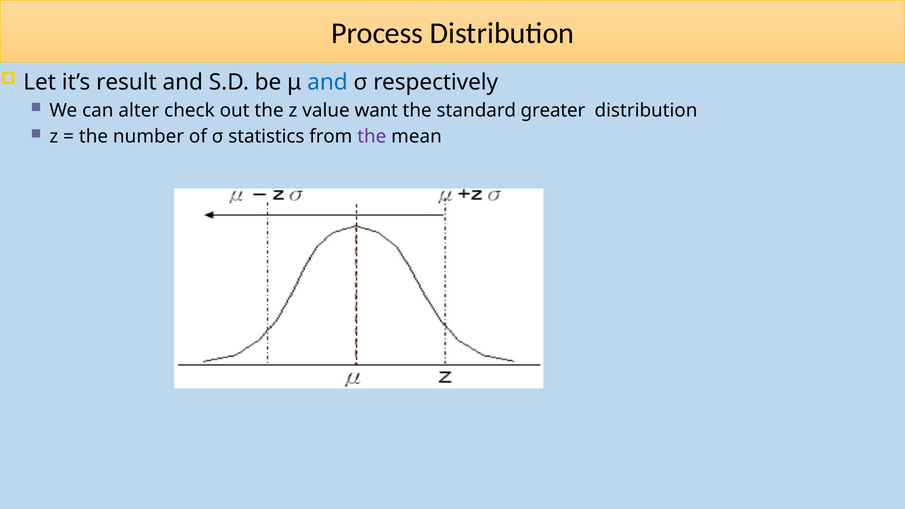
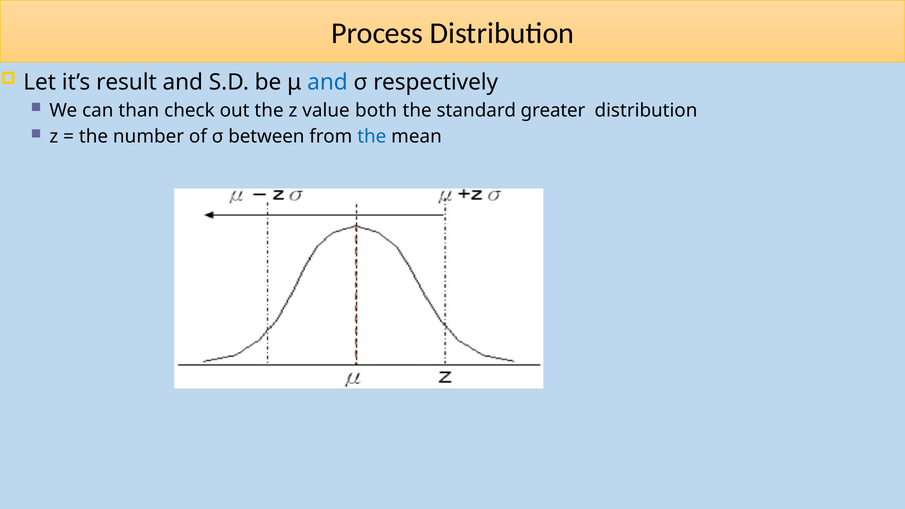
alter: alter -> than
want: want -> both
statistics: statistics -> between
the at (372, 137) colour: purple -> blue
